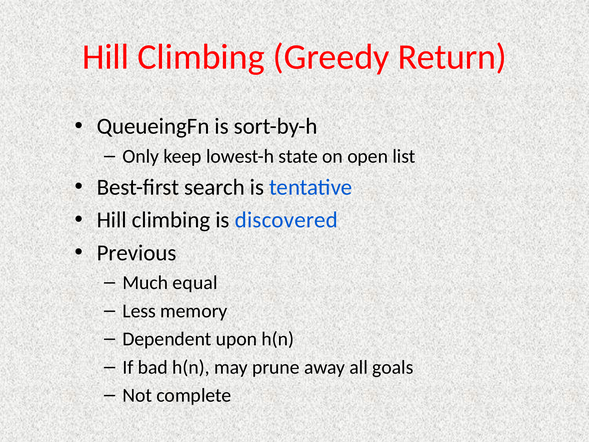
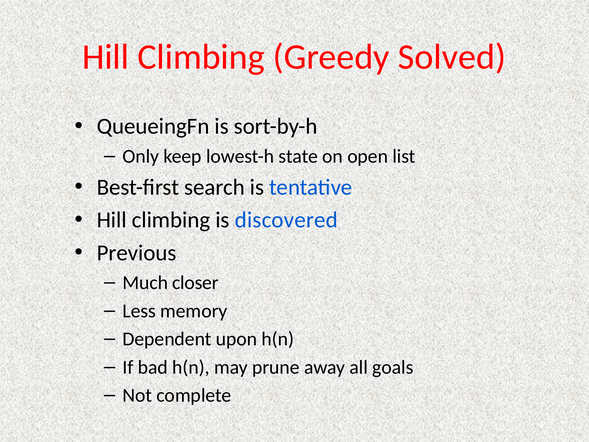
Return: Return -> Solved
equal: equal -> closer
